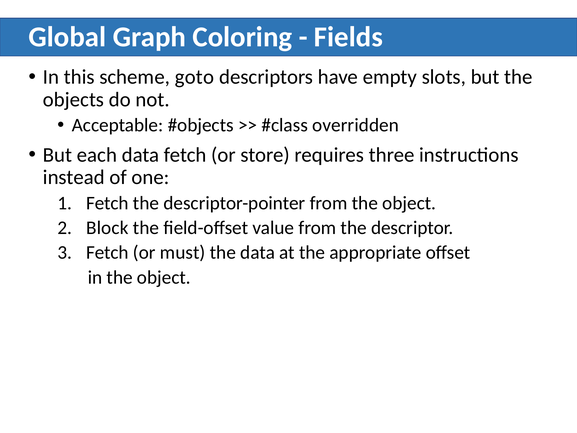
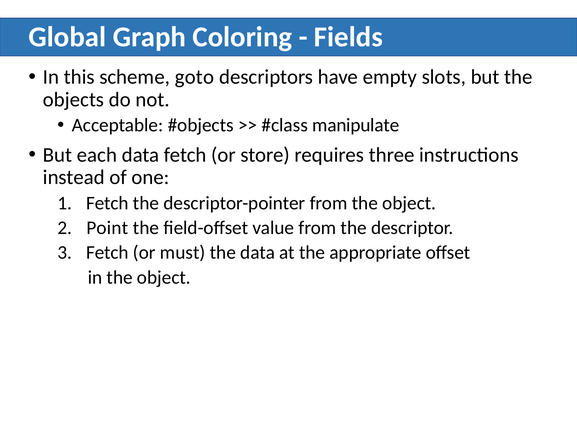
overridden: overridden -> manipulate
Block: Block -> Point
